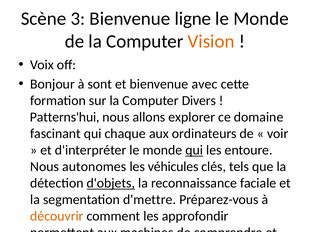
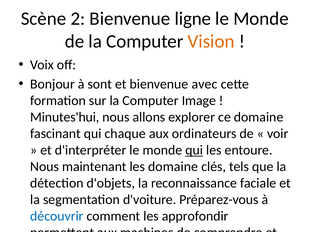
3: 3 -> 2
Computer Divers: Divers -> Image
Patterns'hui: Patterns'hui -> Minutes'hui
Nous autonomes: autonomes -> maintenant
les véhicules: véhicules -> domaine
d'objets underline: present -> none
d'mettre: d'mettre -> d'voiture
découvrir colour: orange -> blue
